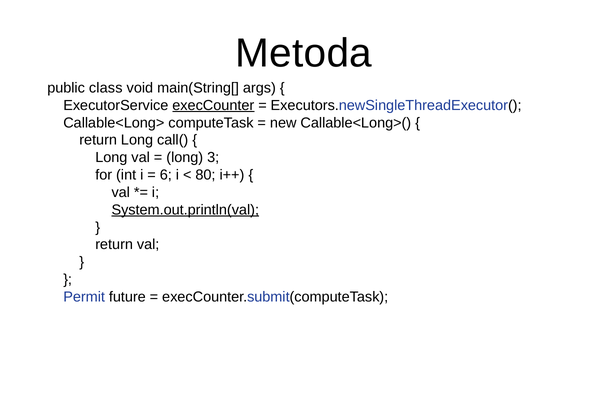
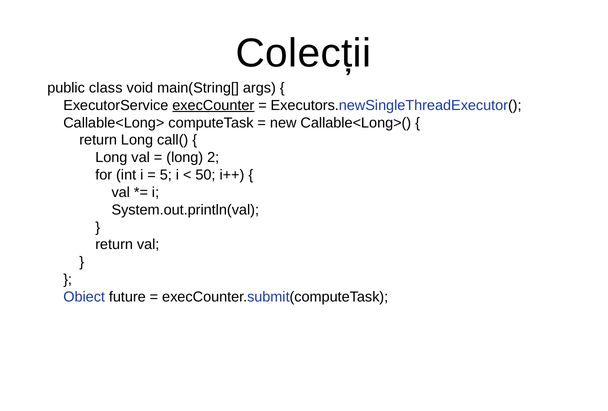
Metoda: Metoda -> Colecții
3: 3 -> 2
6: 6 -> 5
80: 80 -> 50
System.out.println(val underline: present -> none
Permit: Permit -> Obiect
